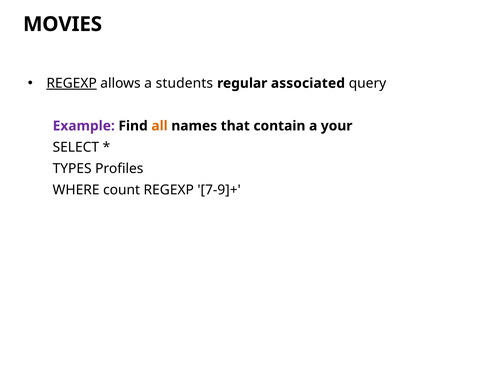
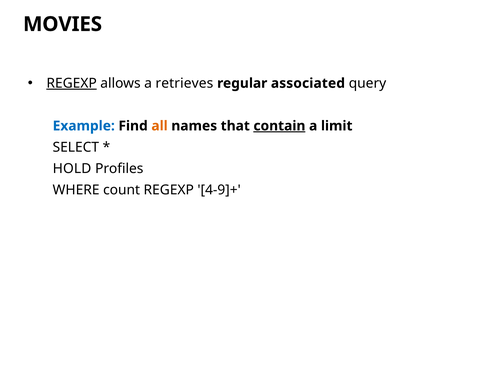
students: students -> retrieves
Example colour: purple -> blue
contain underline: none -> present
your: your -> limit
TYPES: TYPES -> HOLD
7-9]+: 7-9]+ -> 4-9]+
